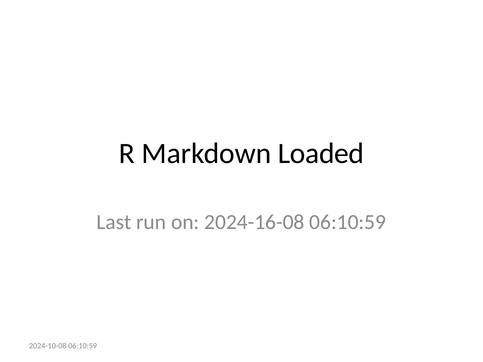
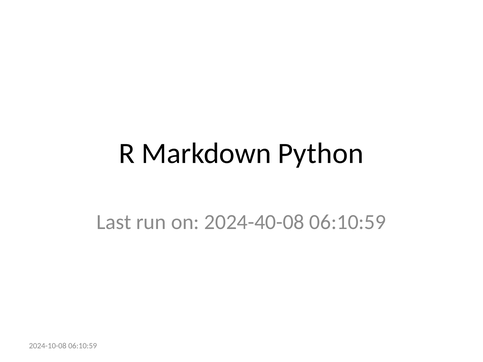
Loaded: Loaded -> Python
2024-16-08: 2024-16-08 -> 2024-40-08
